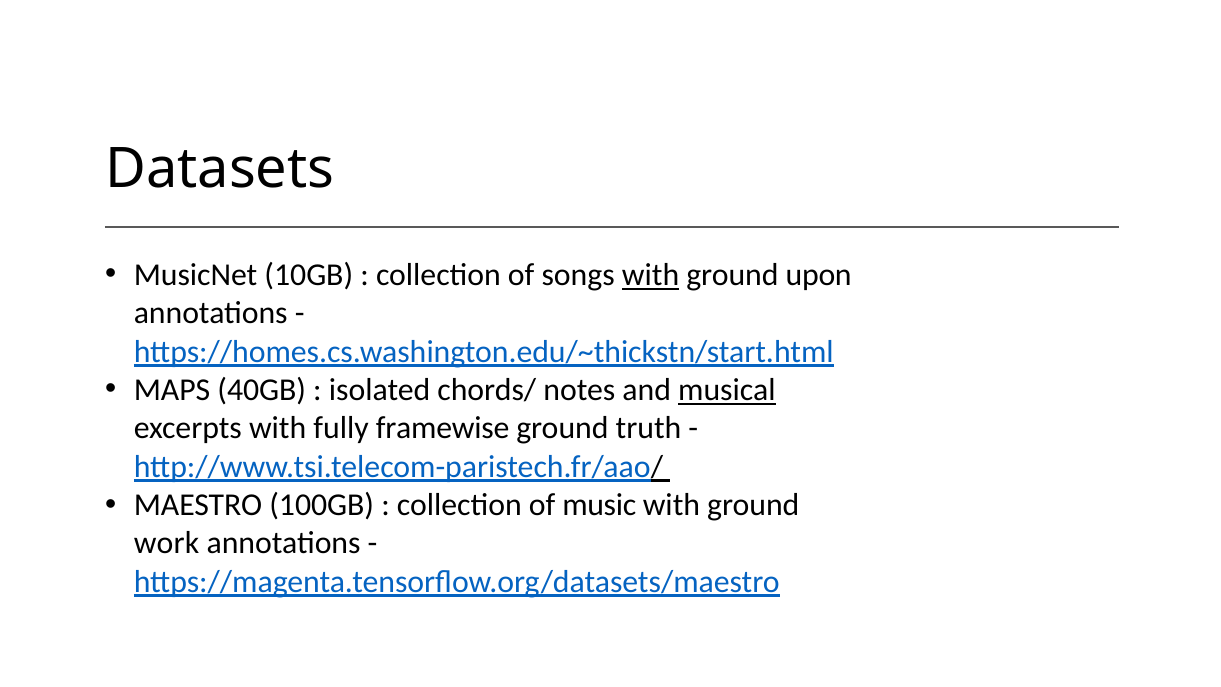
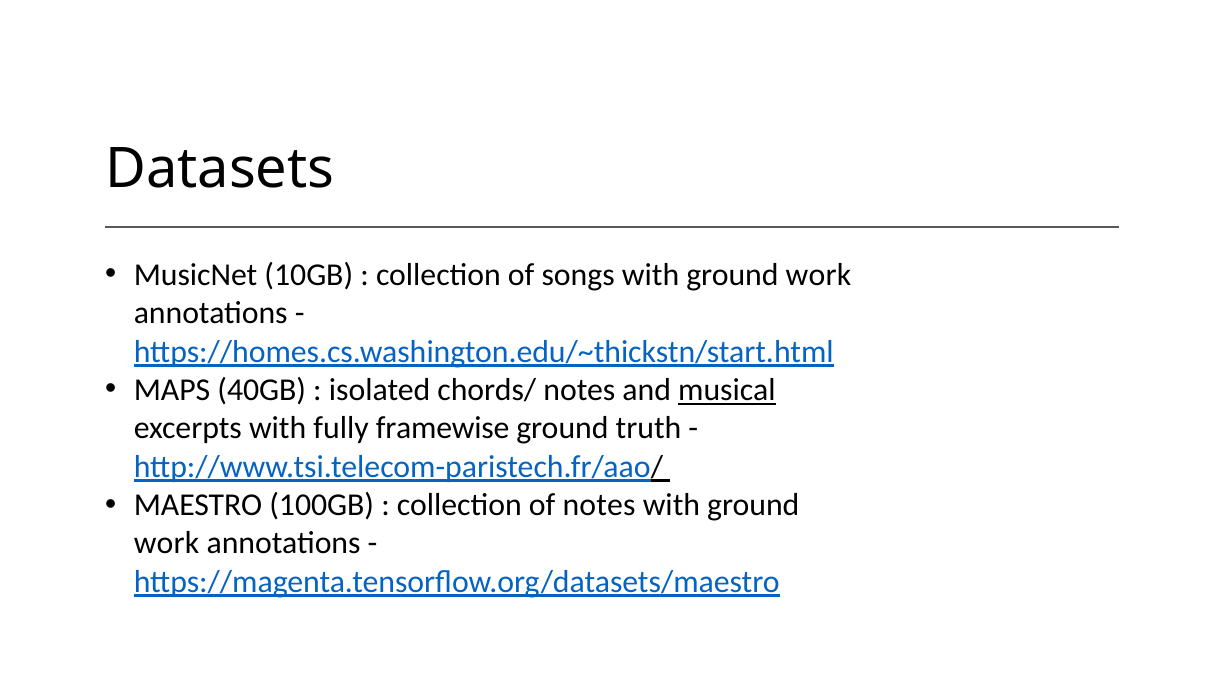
with at (651, 275) underline: present -> none
upon at (819, 275): upon -> work
of music: music -> notes
